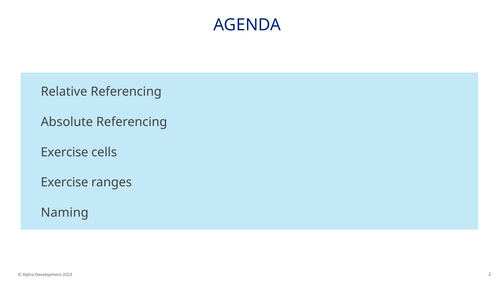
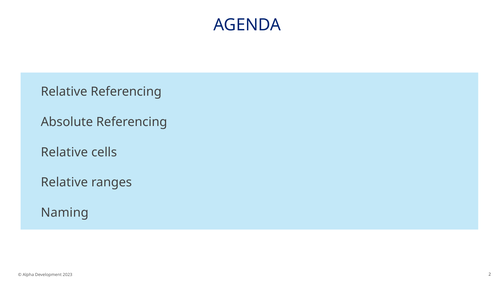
Exercise at (64, 152): Exercise -> Relative
Exercise at (64, 182): Exercise -> Relative
